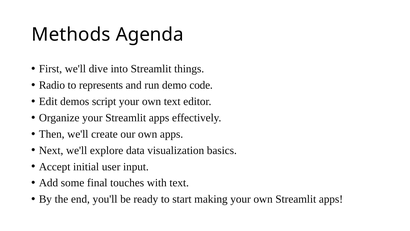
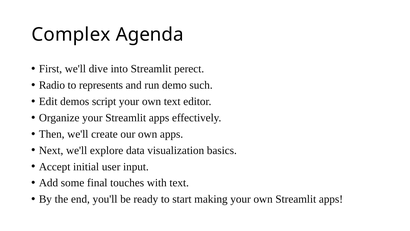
Methods: Methods -> Complex
things: things -> perect
code: code -> such
